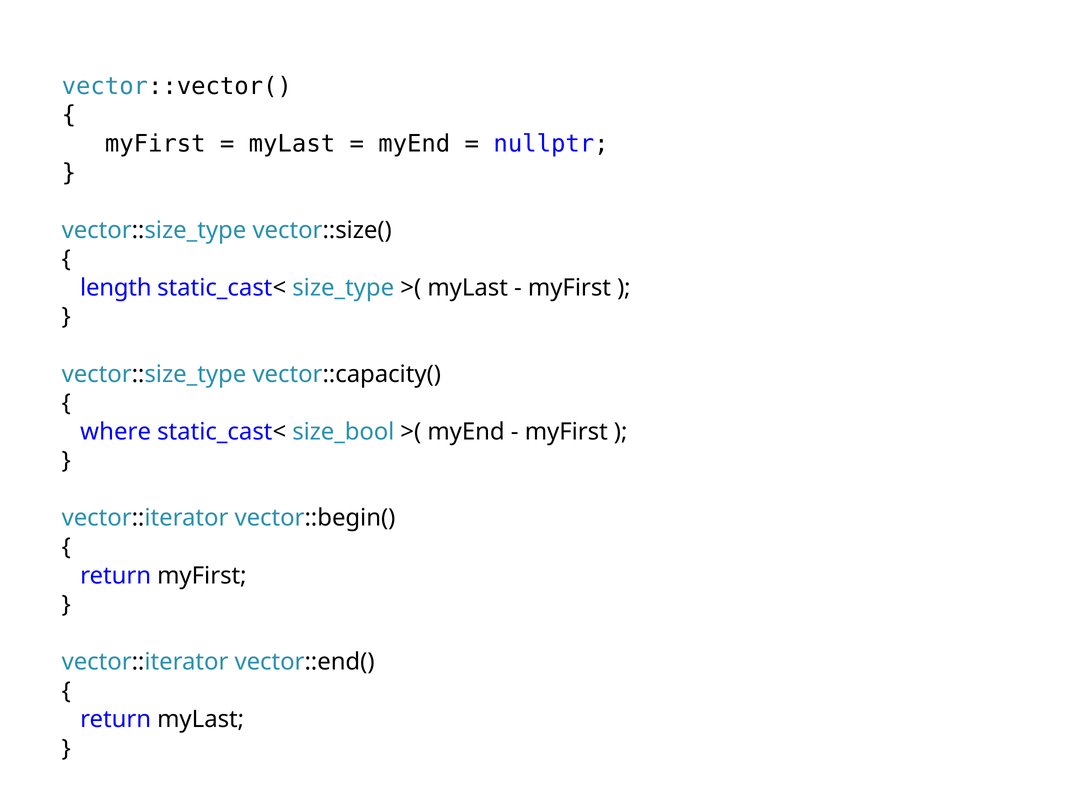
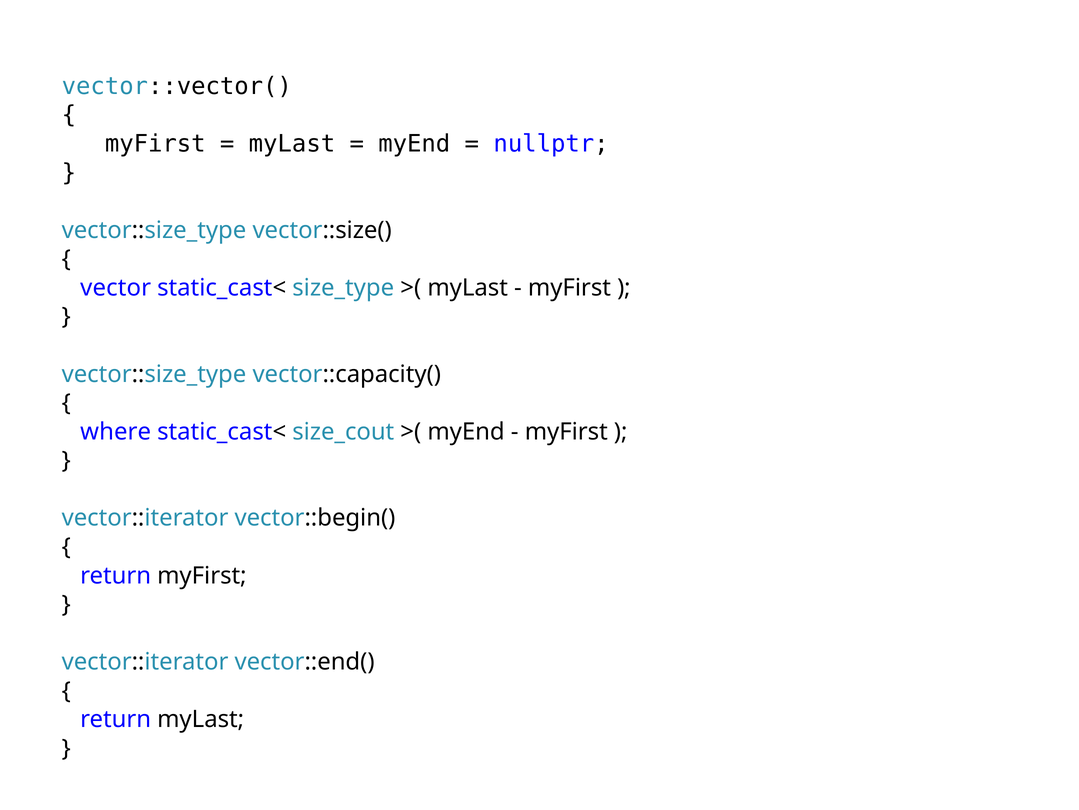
length: length -> vector
size_bool: size_bool -> size_cout
